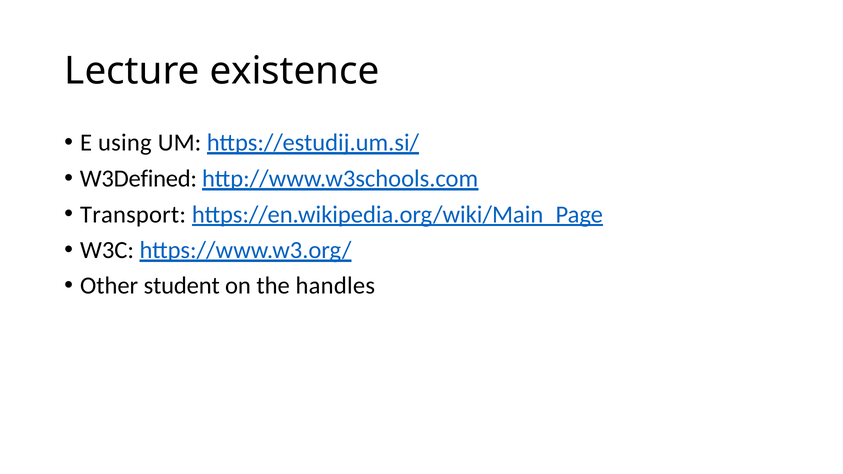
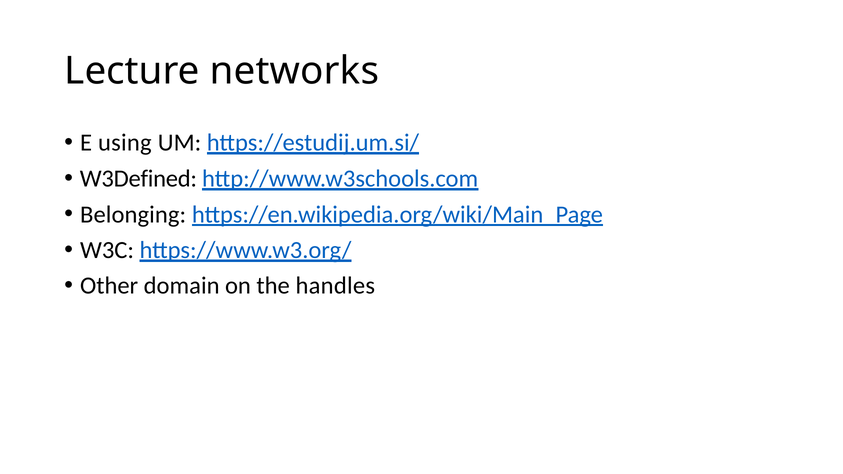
existence: existence -> networks
Transport: Transport -> Belonging
student: student -> domain
